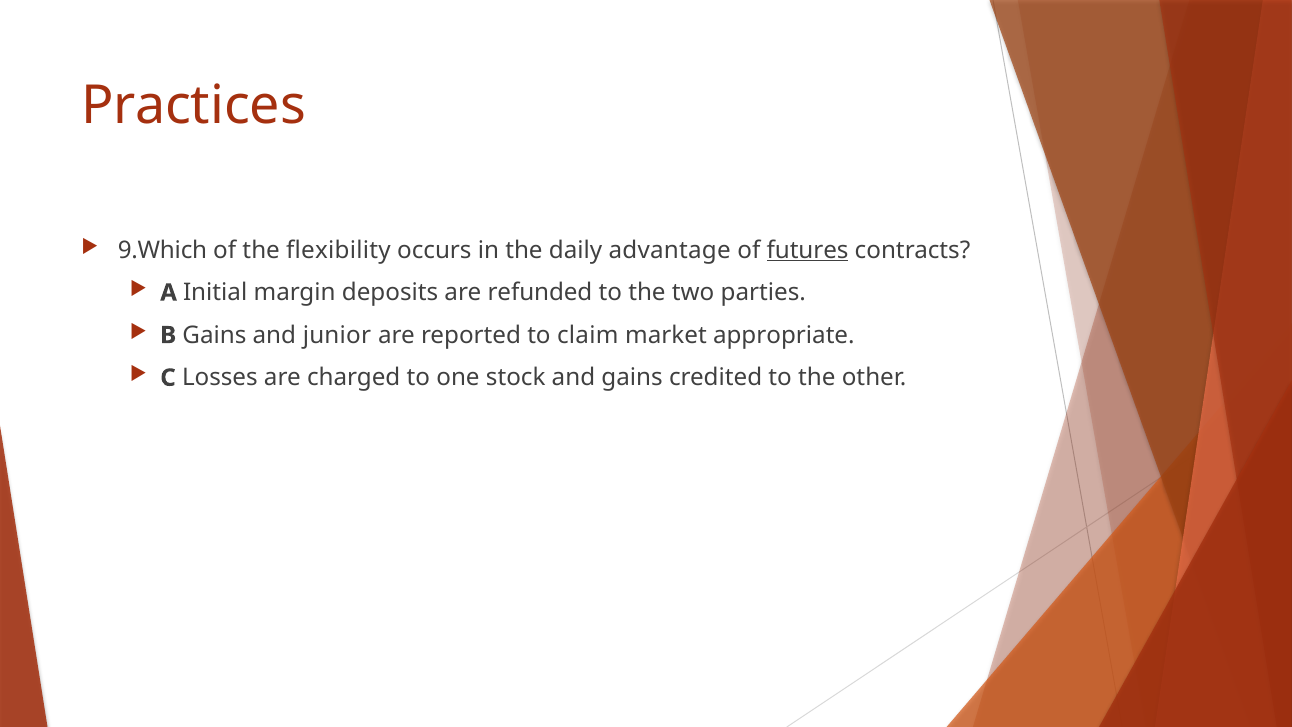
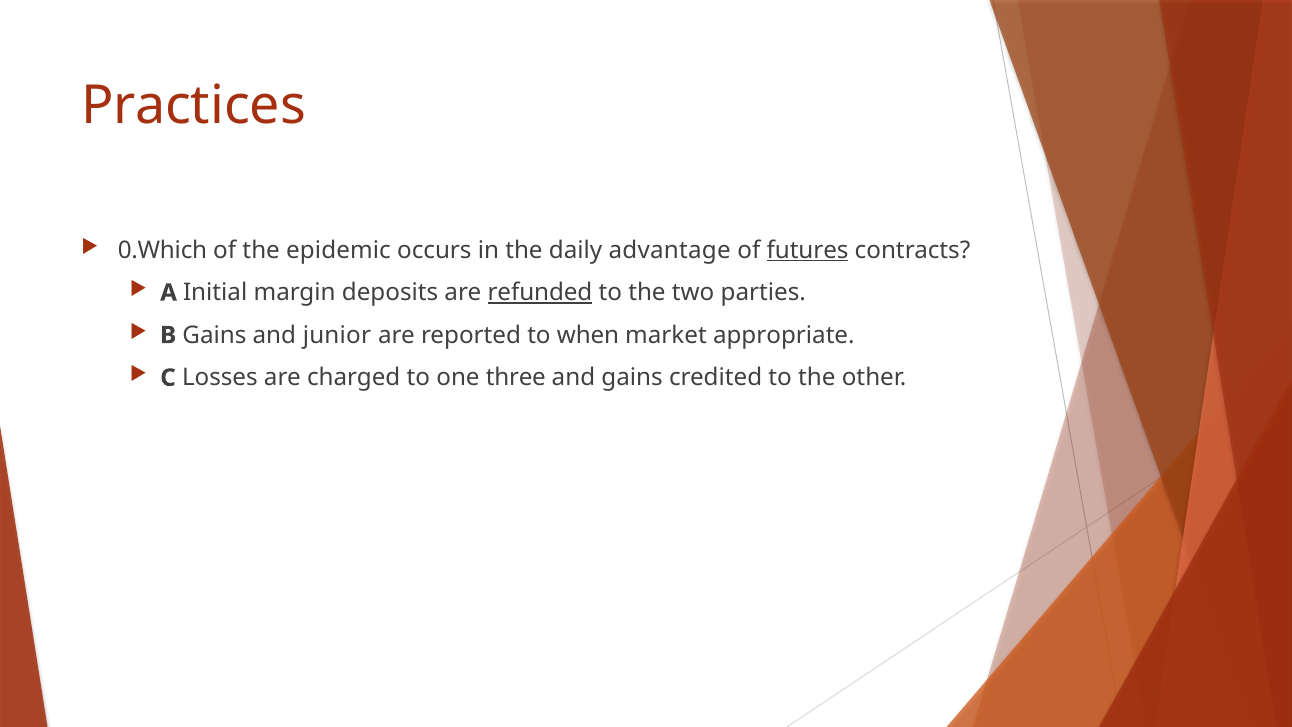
9.Which: 9.Which -> 0.Which
flexibility: flexibility -> epidemic
refunded underline: none -> present
claim: claim -> when
stock: stock -> three
